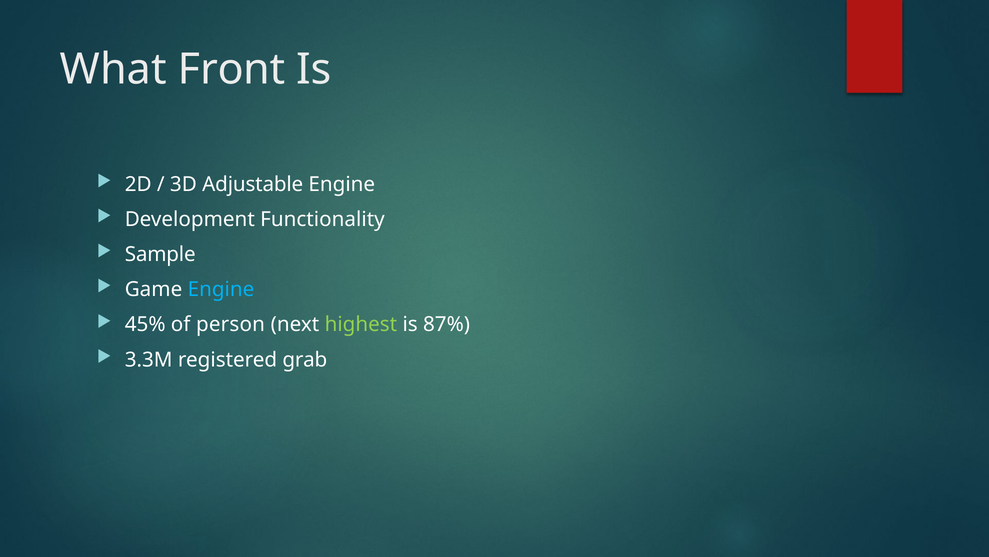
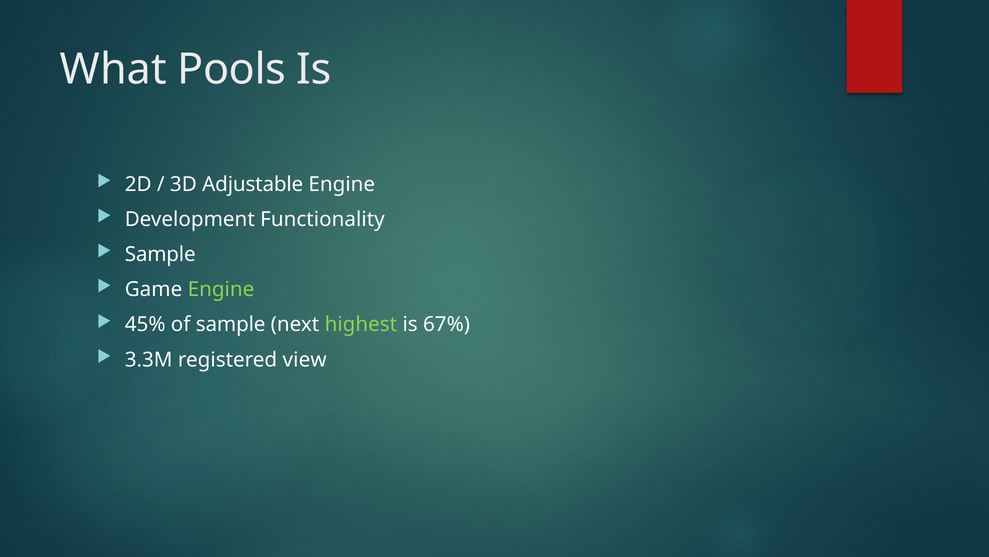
Front: Front -> Pools
Engine at (221, 289) colour: light blue -> light green
of person: person -> sample
87%: 87% -> 67%
grab: grab -> view
